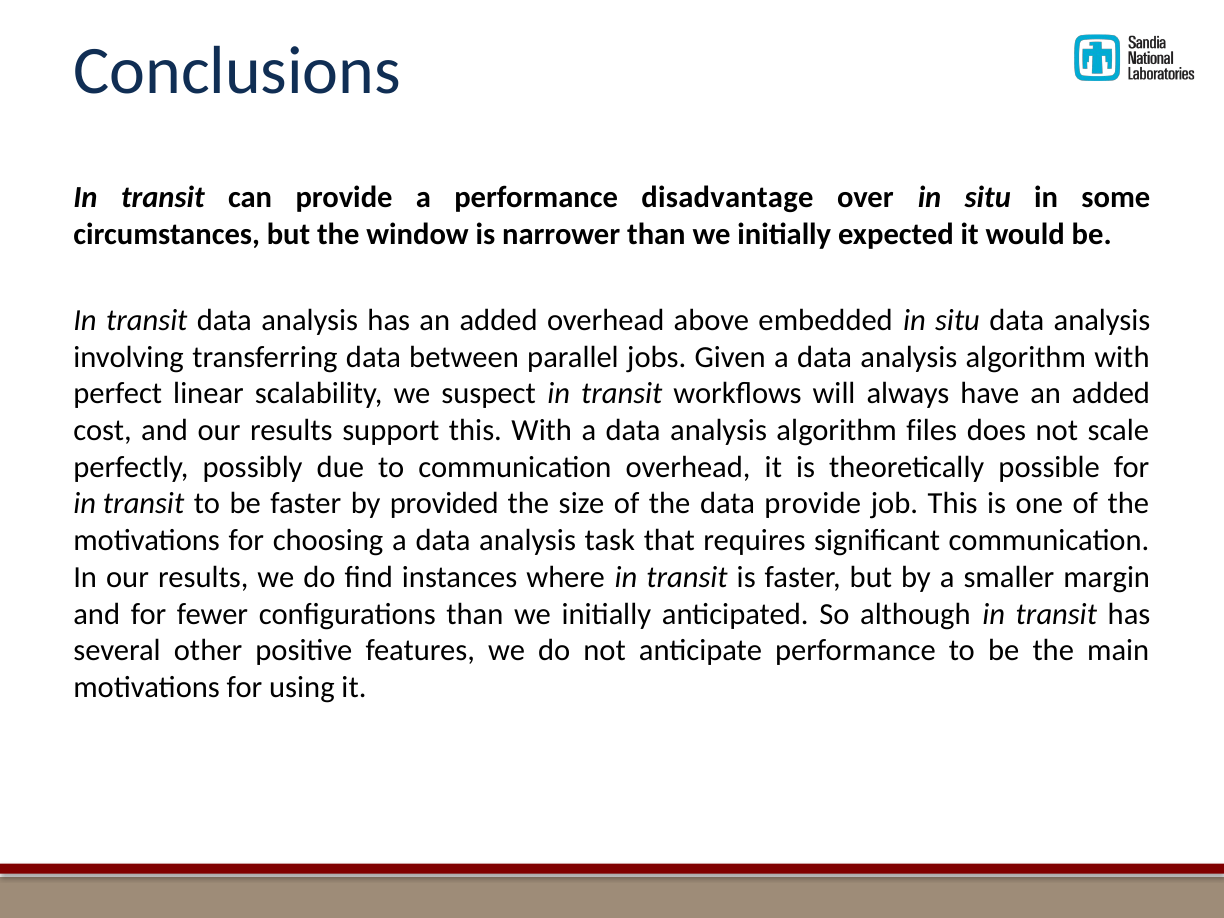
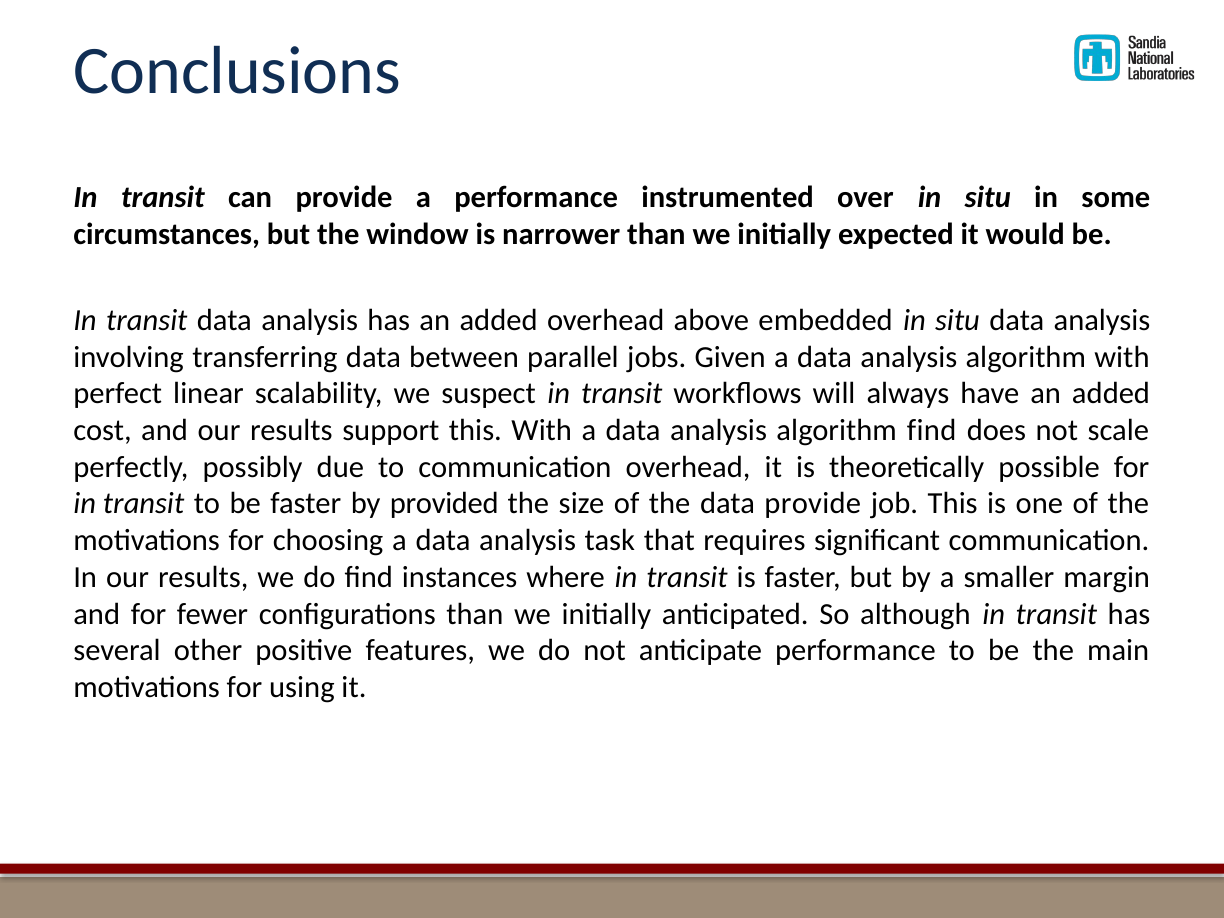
disadvantage: disadvantage -> instrumented
algorithm files: files -> find
